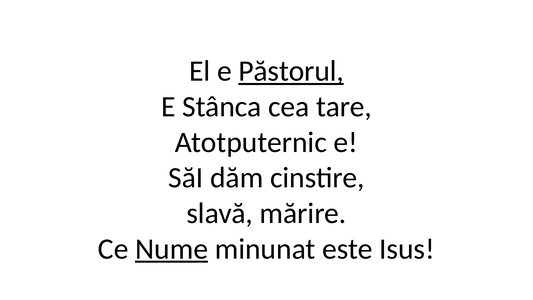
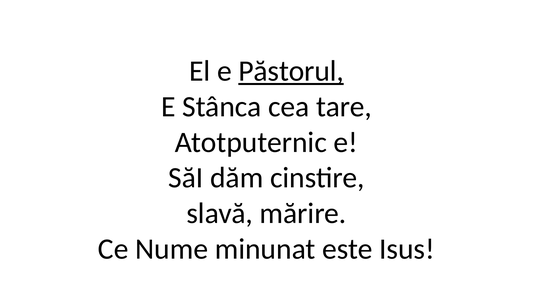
Nume underline: present -> none
